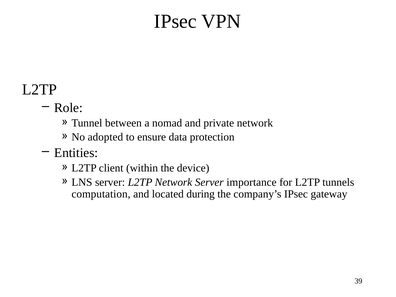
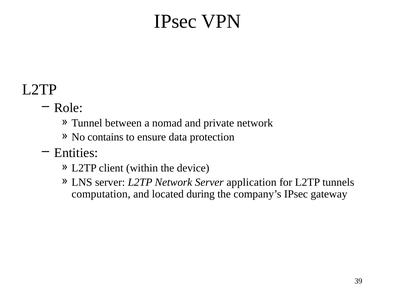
adopted: adopted -> contains
importance: importance -> application
